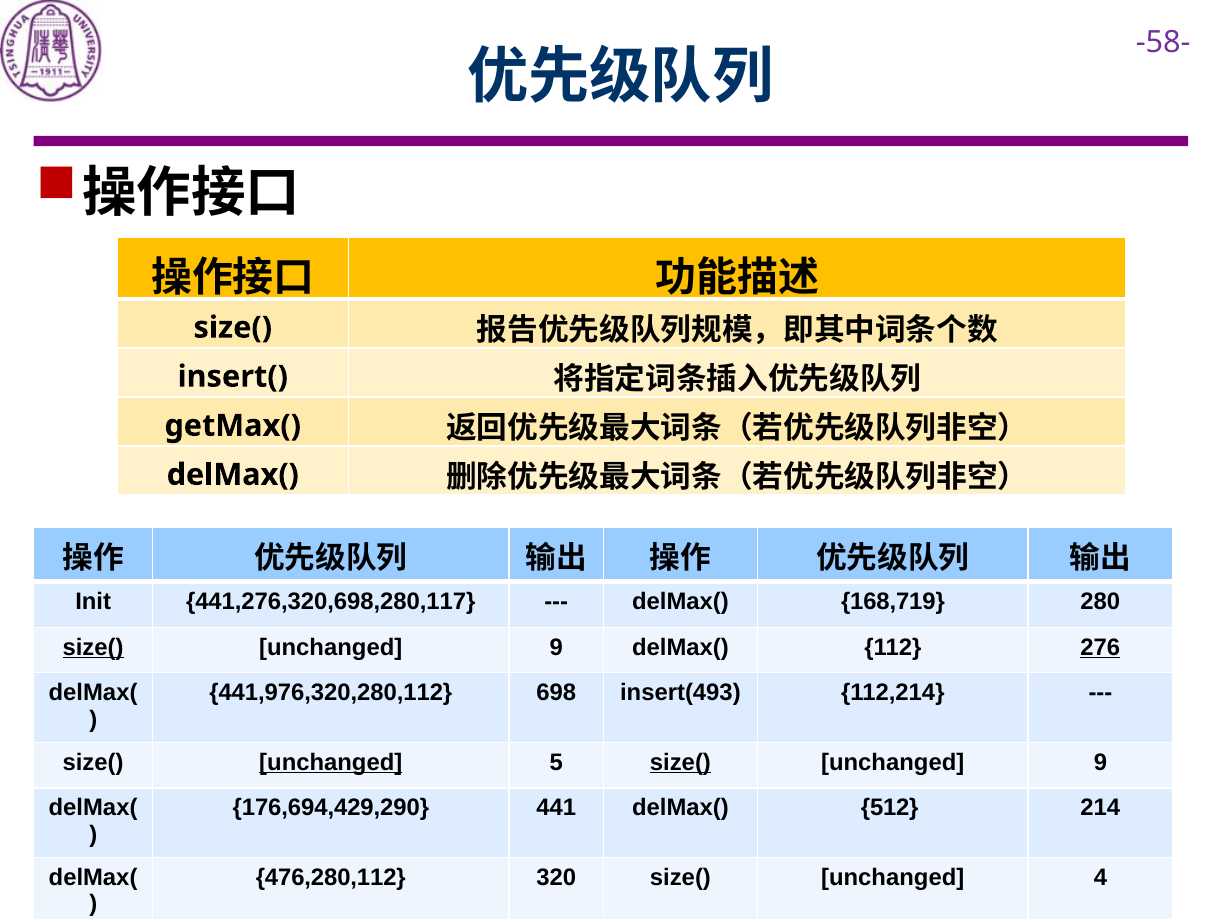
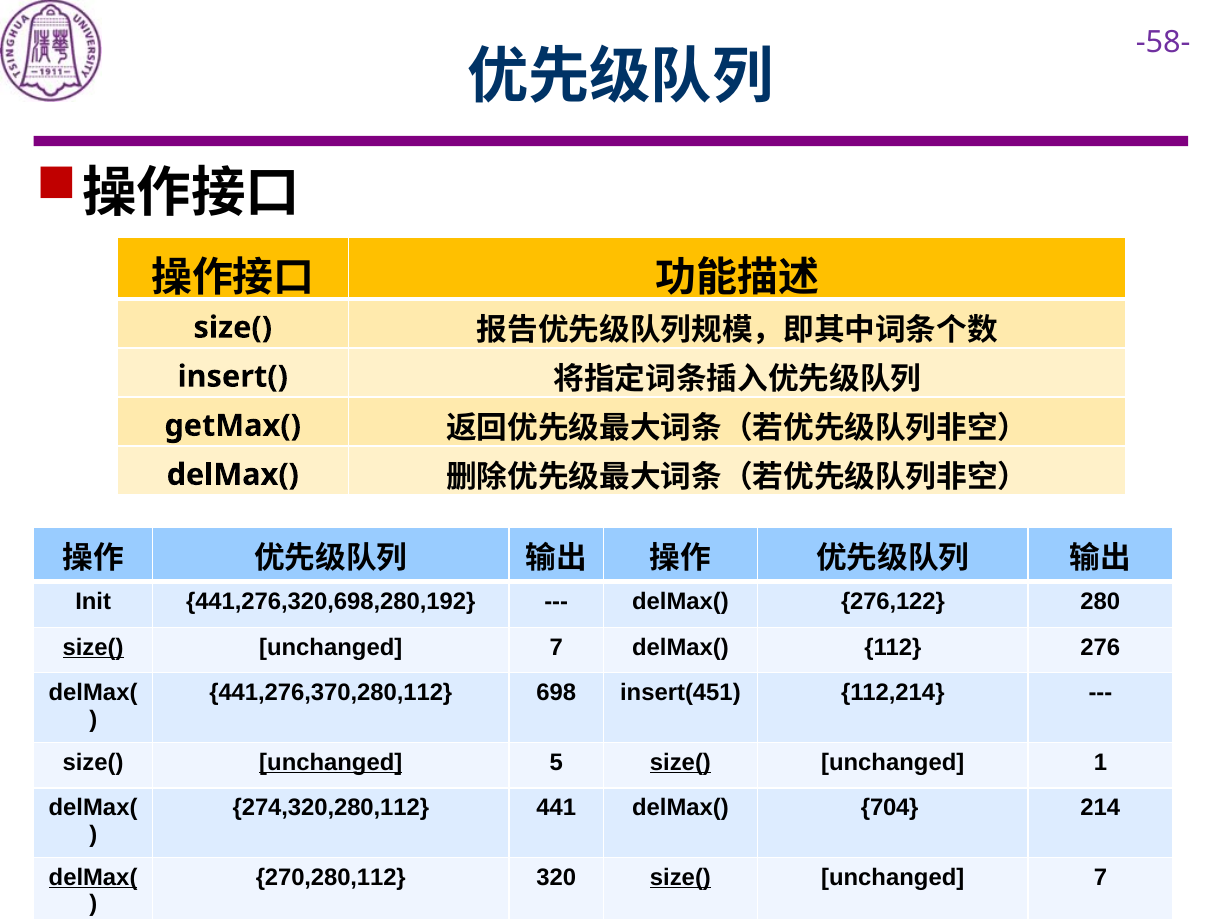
441,276,320,698,280,117: 441,276,320,698,280,117 -> 441,276,320,698,280,192
168,719: 168,719 -> 276,122
9 at (556, 648): 9 -> 7
276 underline: present -> none
441,976,320,280,112: 441,976,320,280,112 -> 441,276,370,280,112
insert(493: insert(493 -> insert(451
9 at (1100, 763): 9 -> 1
176,694,429,290: 176,694,429,290 -> 274,320,280,112
512: 512 -> 704
delMax( at (93, 878) underline: none -> present
476,280,112: 476,280,112 -> 270,280,112
size( at (680, 878) underline: none -> present
4 at (1100, 878): 4 -> 7
